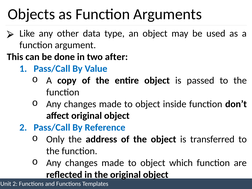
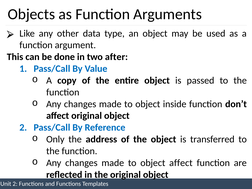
object which: which -> affect
